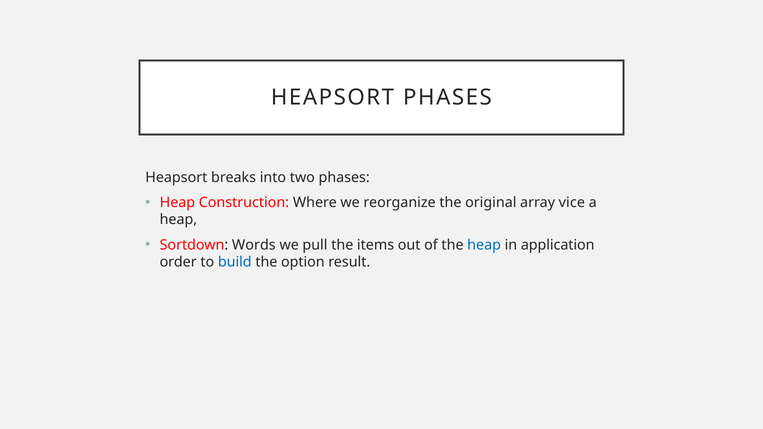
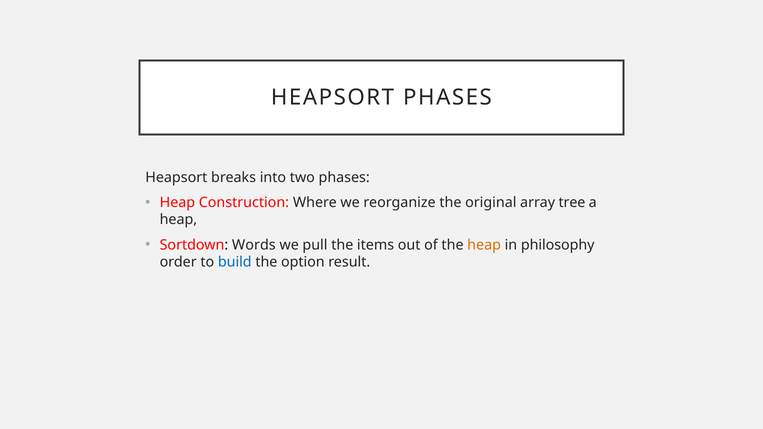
vice: vice -> tree
heap at (484, 245) colour: blue -> orange
application: application -> philosophy
